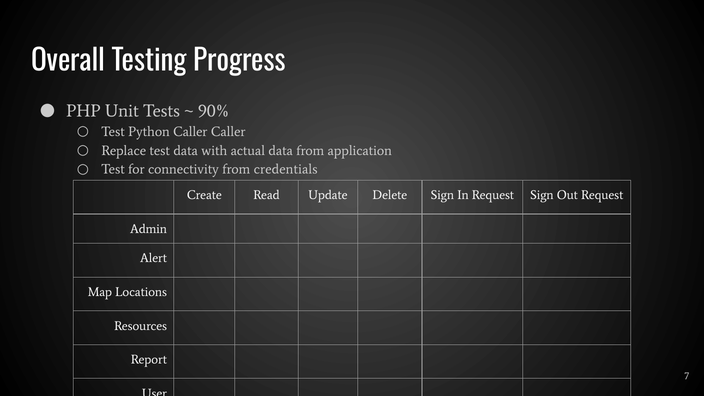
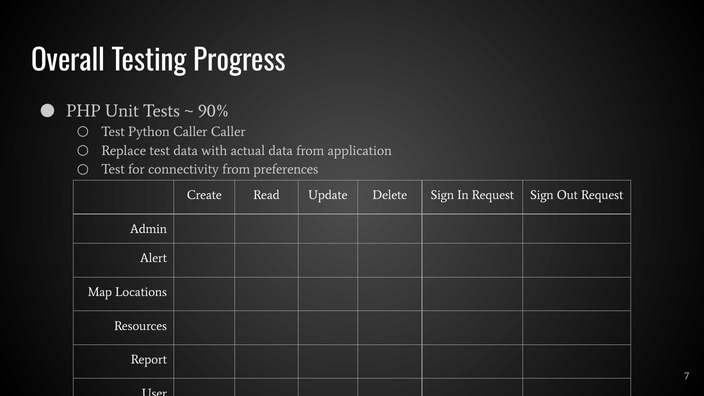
credentials: credentials -> preferences
